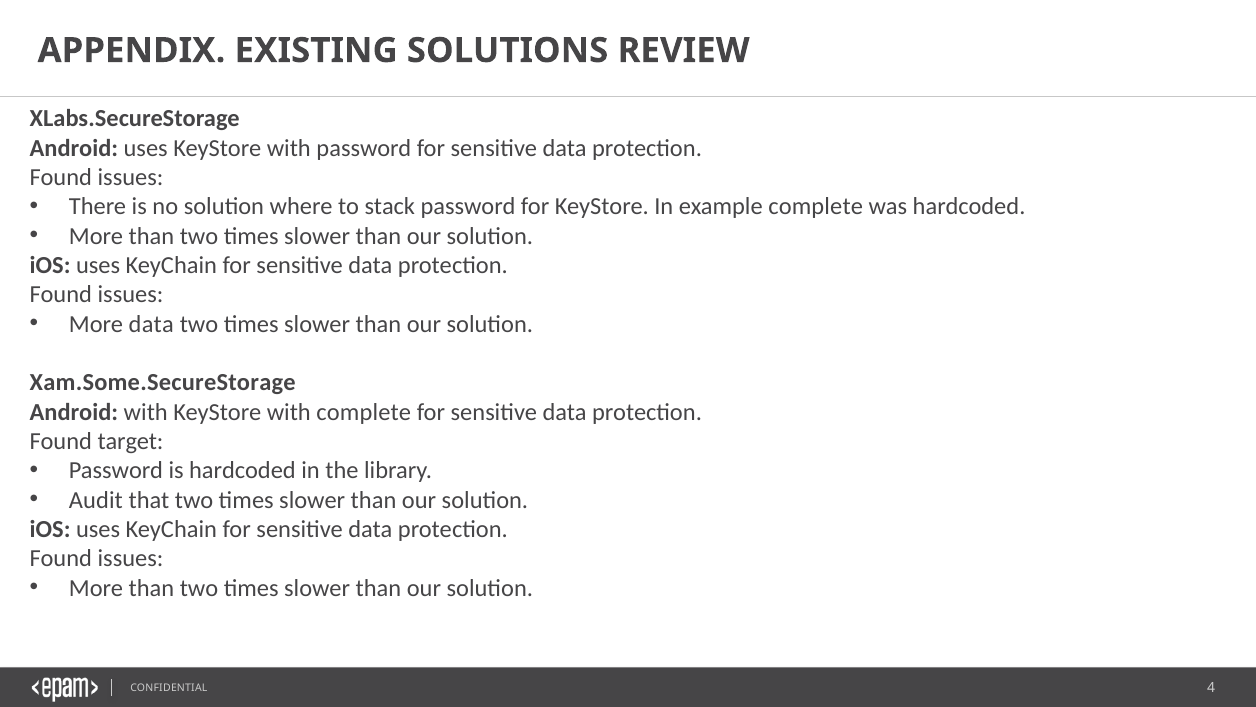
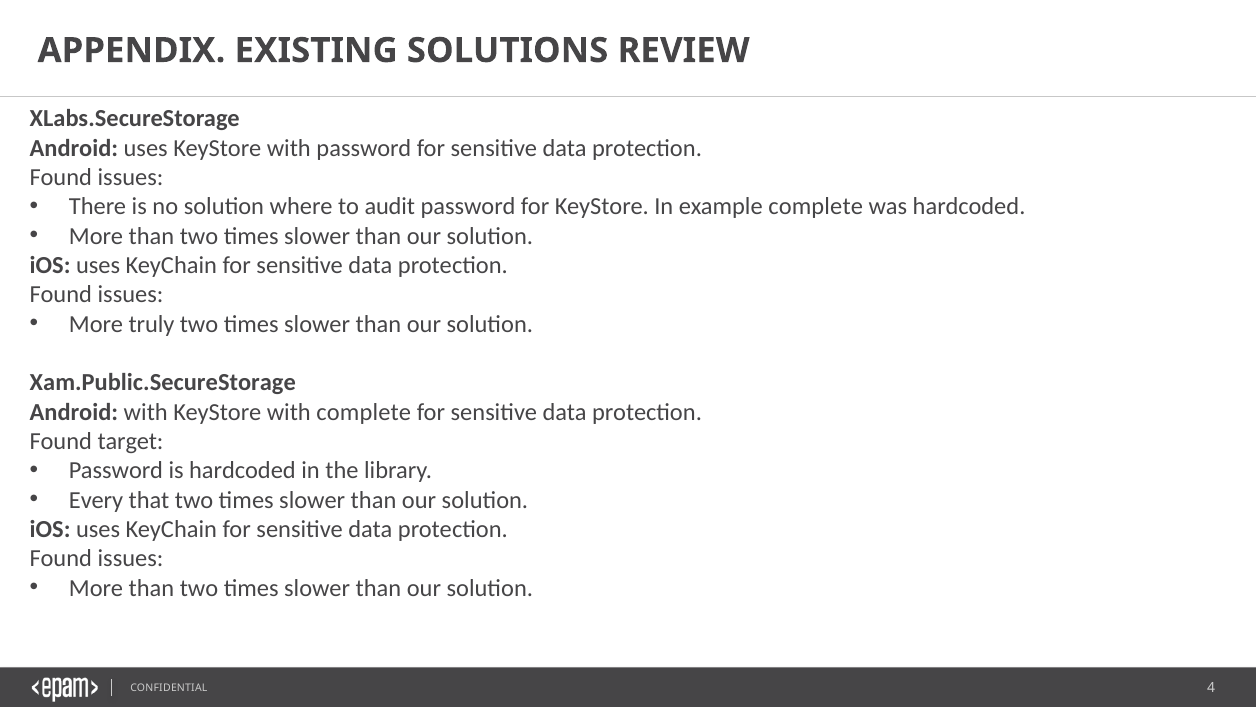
stack: stack -> audit
More data: data -> truly
Xam.Some.SecureStorage: Xam.Some.SecureStorage -> Xam.Public.SecureStorage
Audit: Audit -> Every
